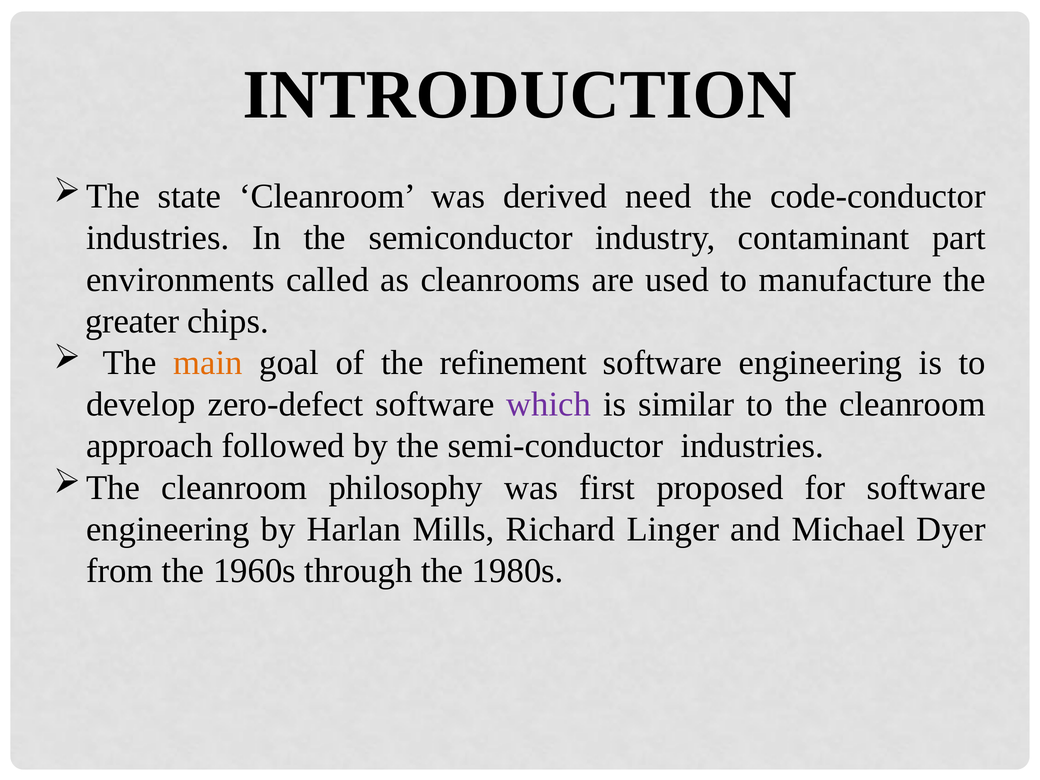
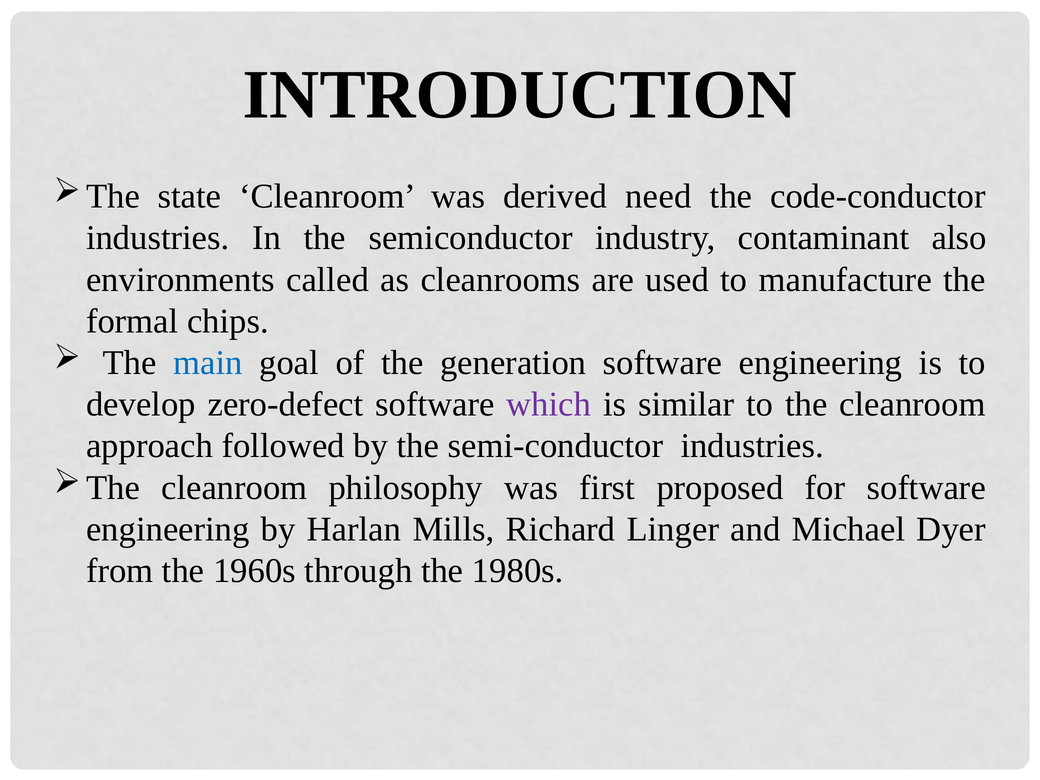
part: part -> also
greater: greater -> formal
main colour: orange -> blue
refinement: refinement -> generation
